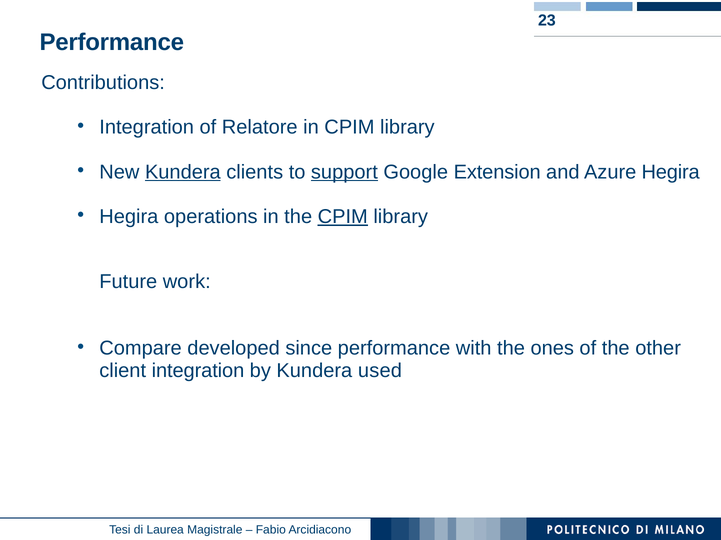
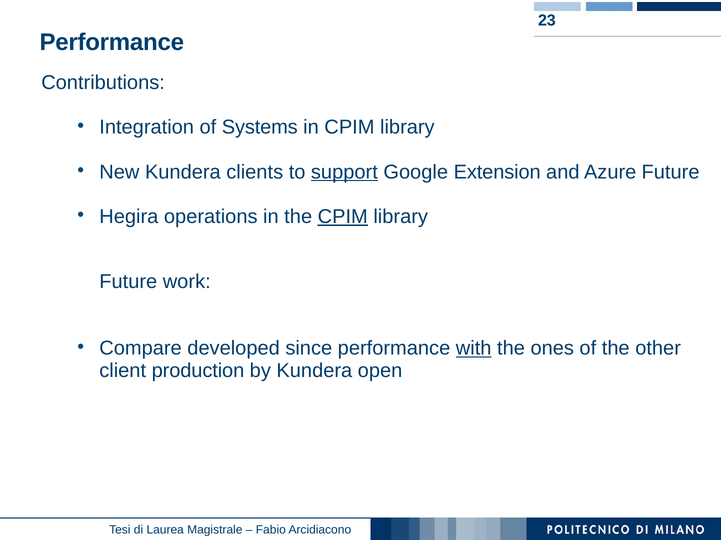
Relatore: Relatore -> Systems
Kundera at (183, 172) underline: present -> none
Azure Hegira: Hegira -> Future
with underline: none -> present
client integration: integration -> production
used: used -> open
